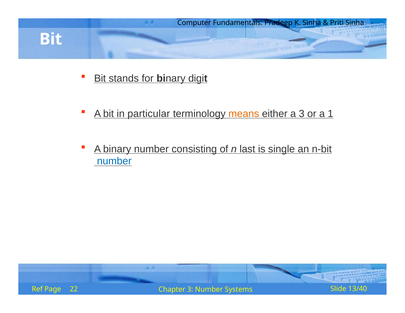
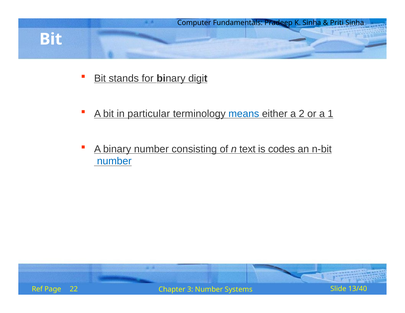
means colour: orange -> blue
a 3: 3 -> 2
last: last -> text
single: single -> codes
